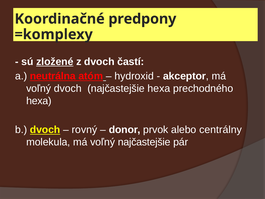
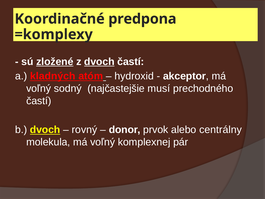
predpony: predpony -> predpona
dvoch at (99, 62) underline: none -> present
neutrálna: neutrálna -> kladných
voľný dvoch: dvoch -> sodný
najčastejšie hexa: hexa -> musí
hexa at (39, 101): hexa -> častí
voľný najčastejšie: najčastejšie -> komplexnej
